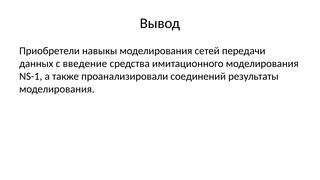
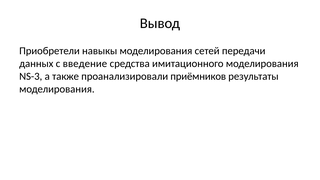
NS-1: NS-1 -> NS-3
соединений: соединений -> приёмников
